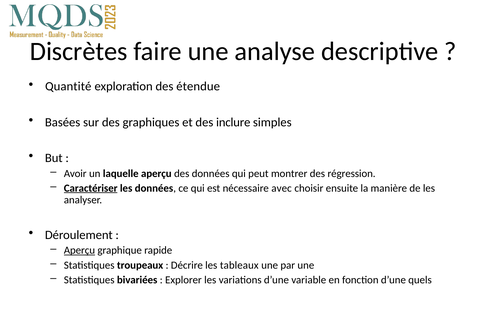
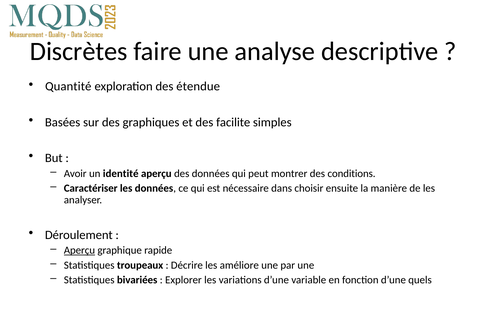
inclure: inclure -> facilite
laquelle: laquelle -> identité
régression: régression -> conditions
Caractériser underline: present -> none
avec: avec -> dans
tableaux: tableaux -> améliore
